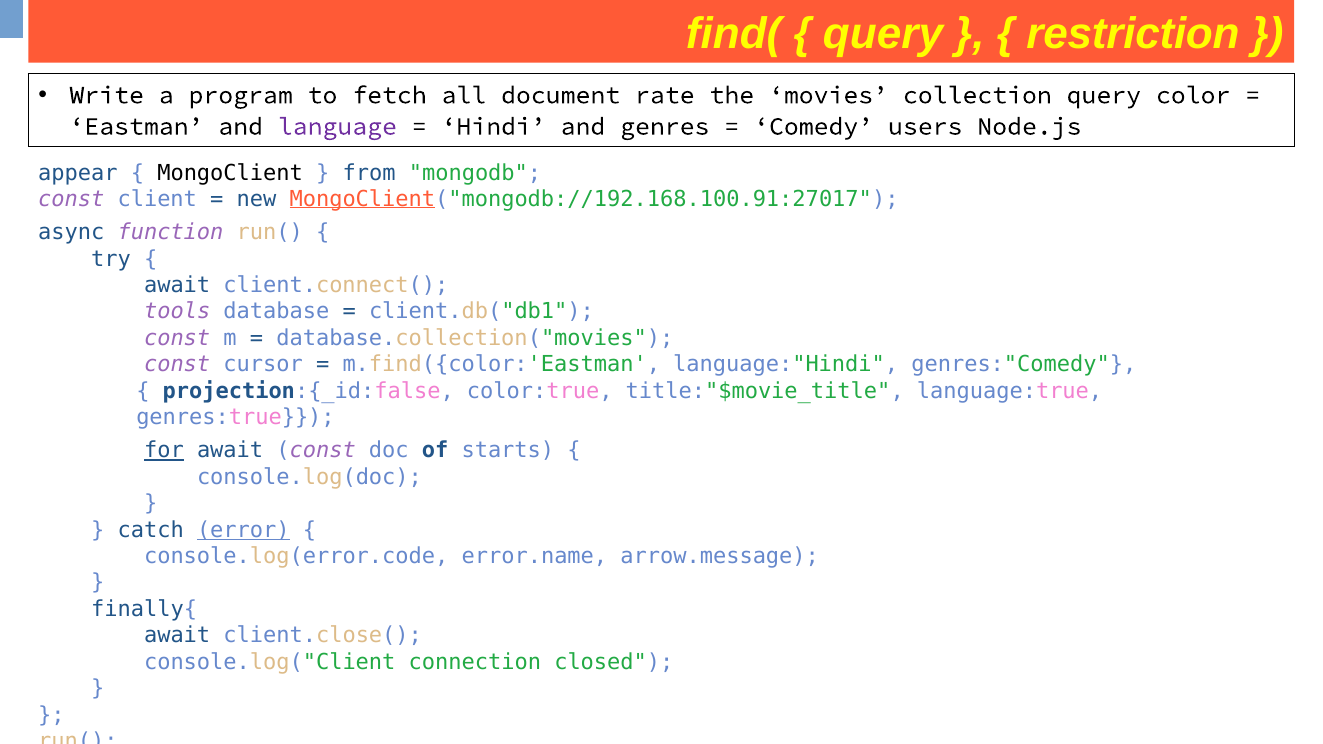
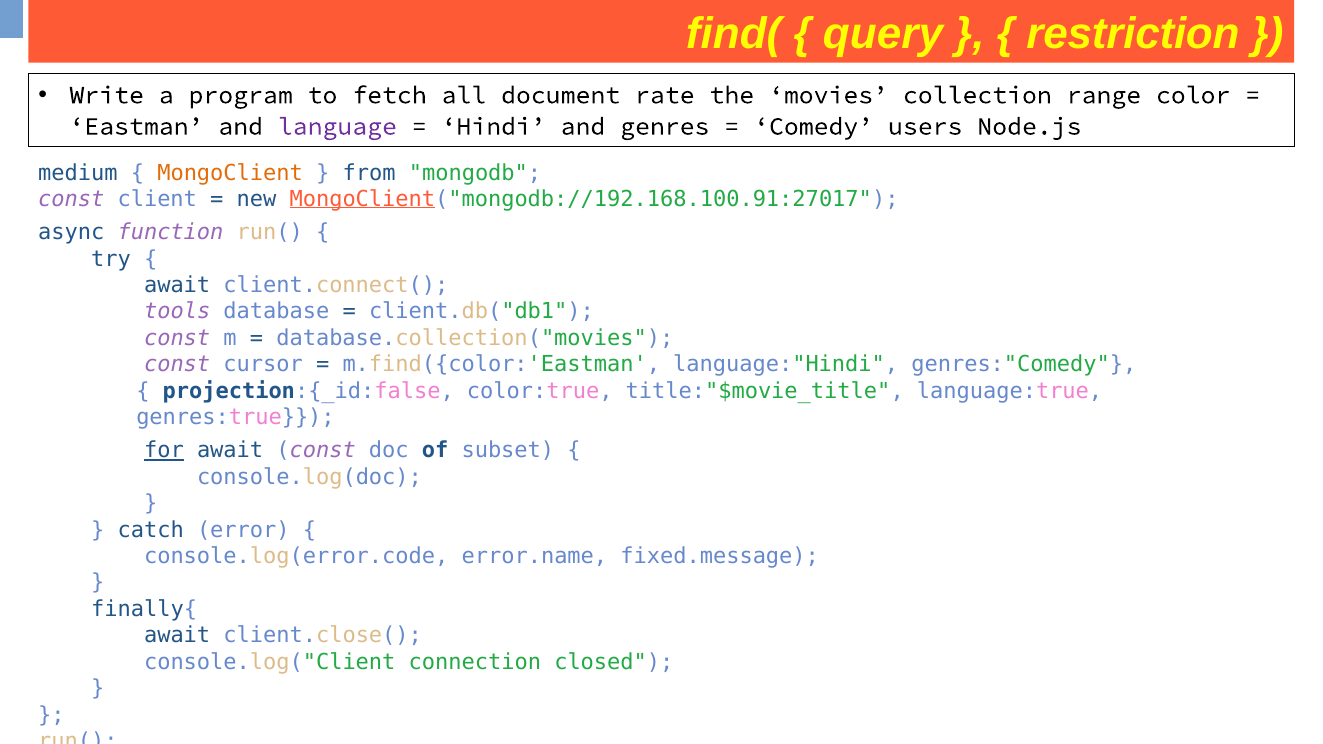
collection query: query -> range
appear: appear -> medium
MongoClient colour: black -> orange
starts: starts -> subset
error underline: present -> none
arrow.message: arrow.message -> fixed.message
